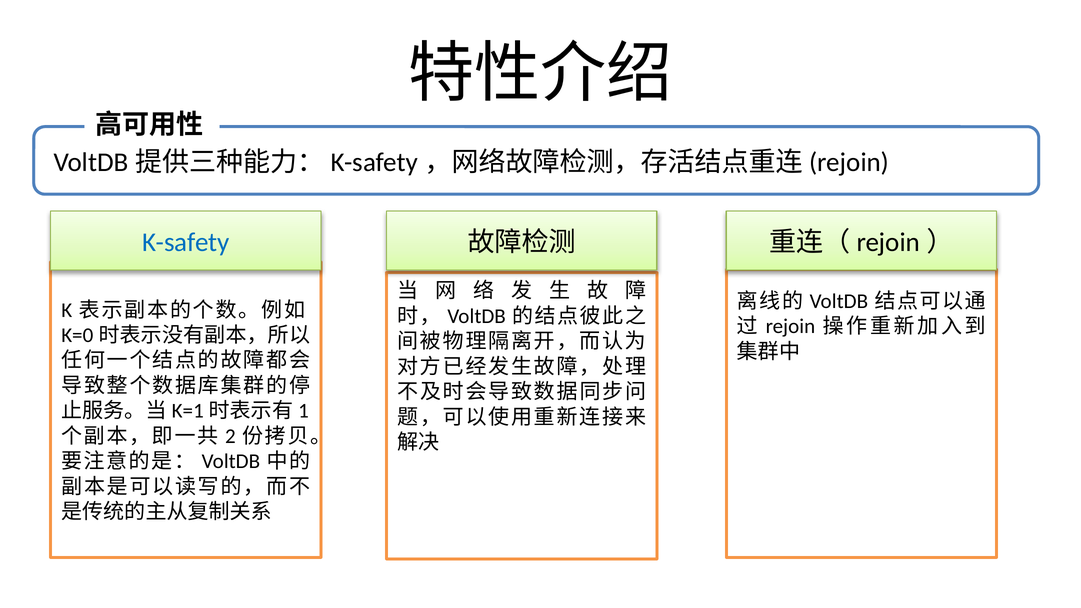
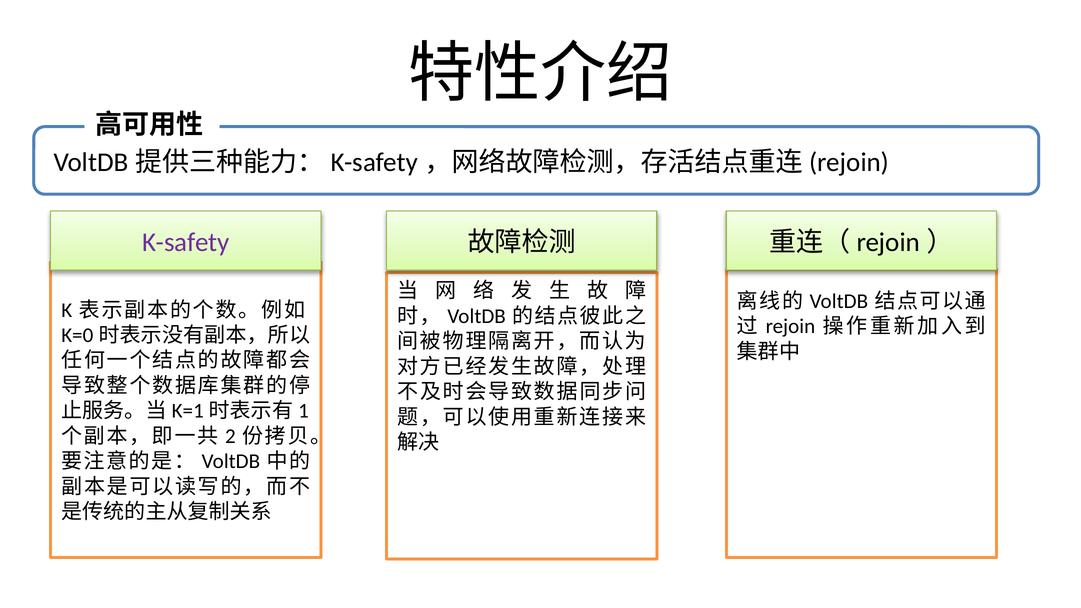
K-safety colour: blue -> purple
